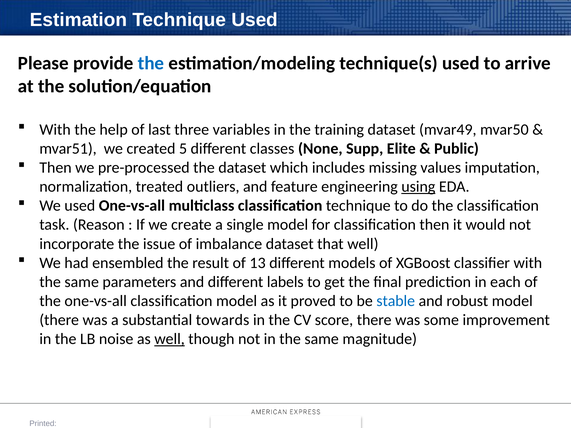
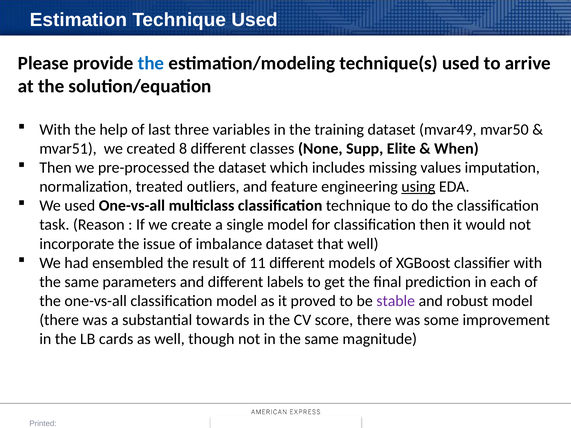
5: 5 -> 8
Public: Public -> When
13: 13 -> 11
stable colour: blue -> purple
noise: noise -> cards
well at (170, 339) underline: present -> none
